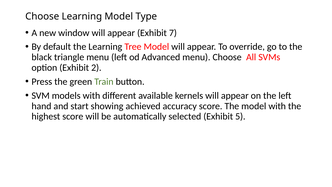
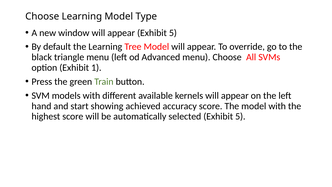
appear Exhibit 7: 7 -> 5
2: 2 -> 1
